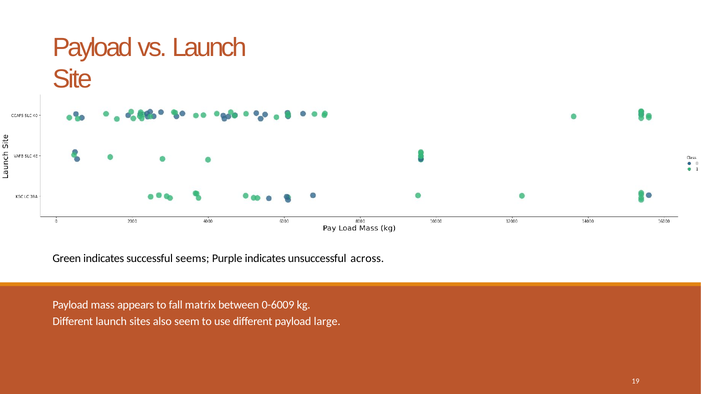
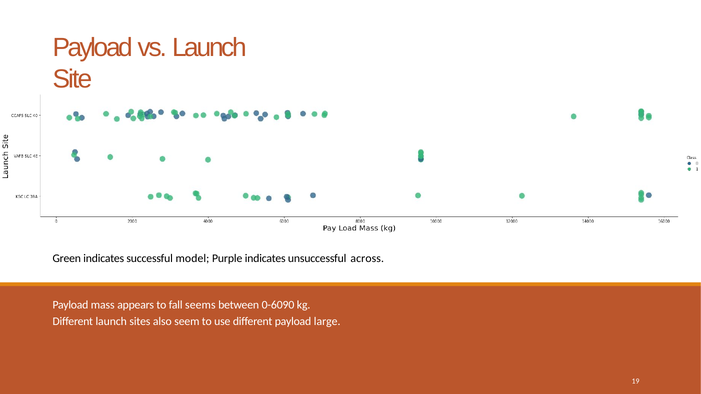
seems: seems -> model
matrix: matrix -> seems
0-6009: 0-6009 -> 0-6090
